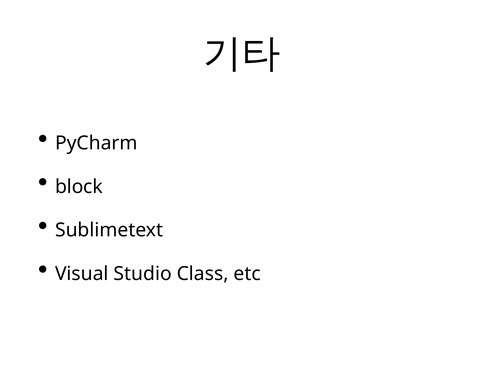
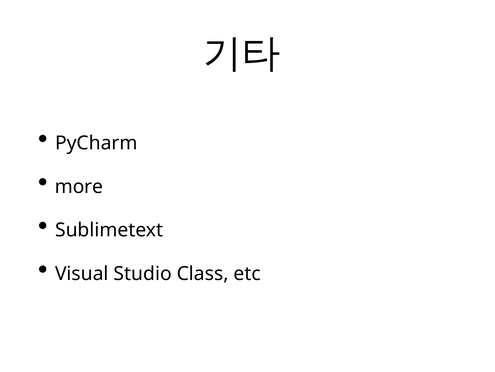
block: block -> more
